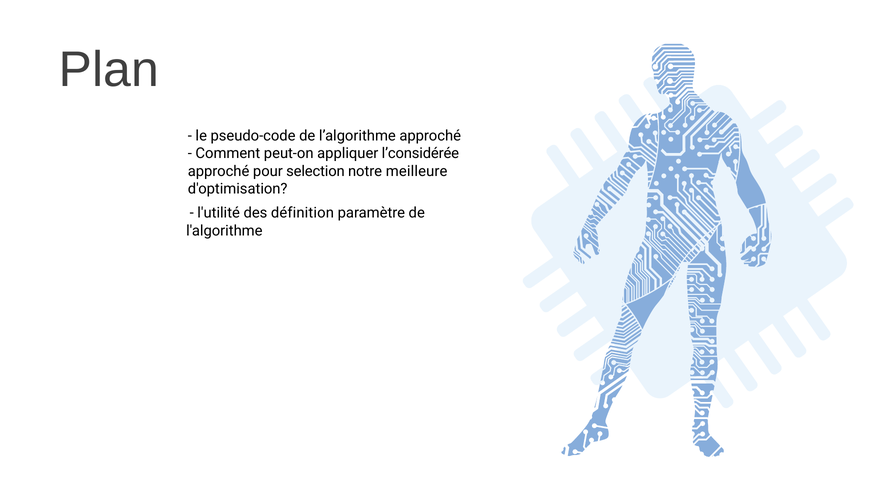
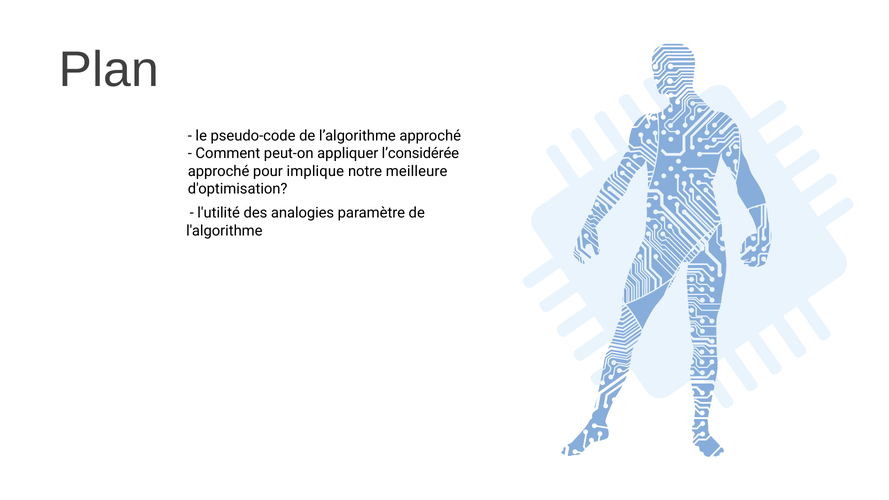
selection: selection -> implique
définition: définition -> analogies
